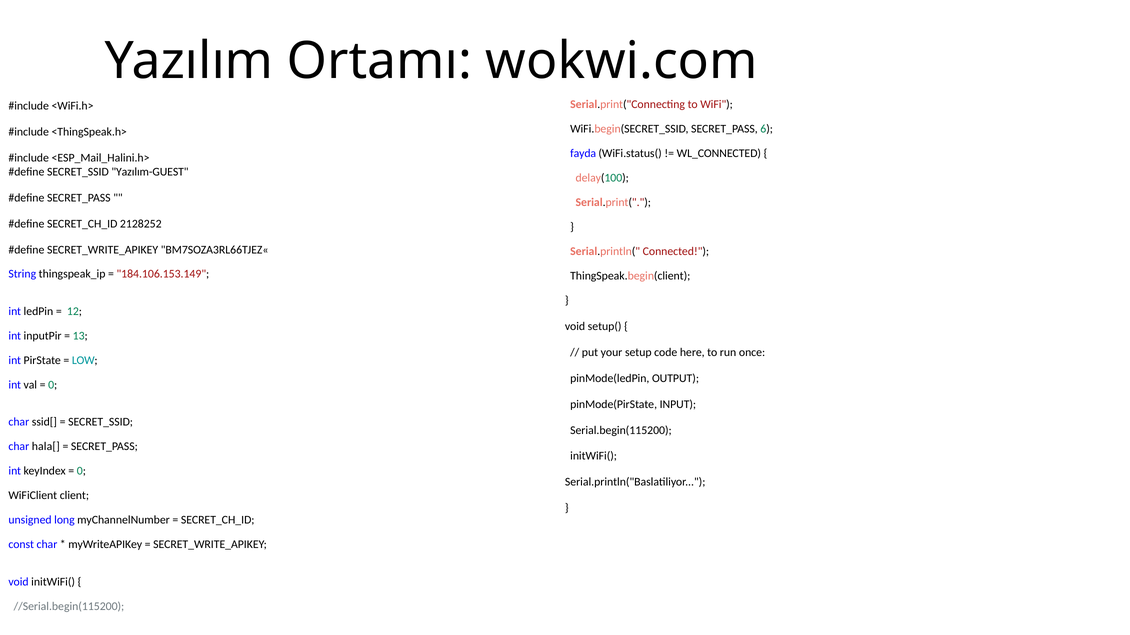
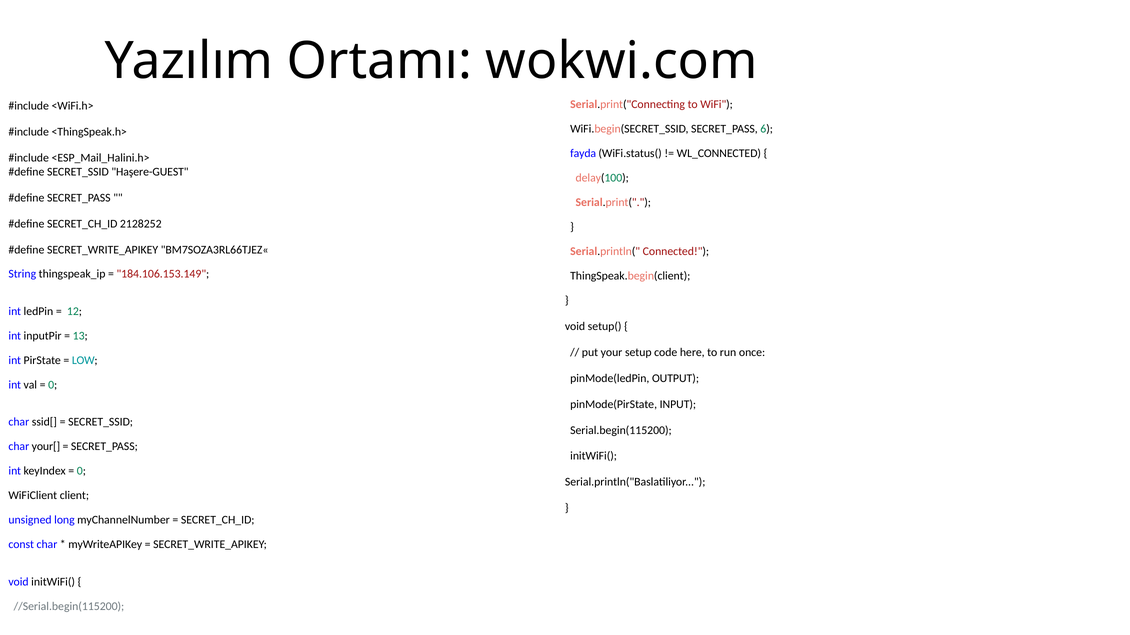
Yazılım-GUEST: Yazılım-GUEST -> Haşere-GUEST
hala[: hala[ -> your[
